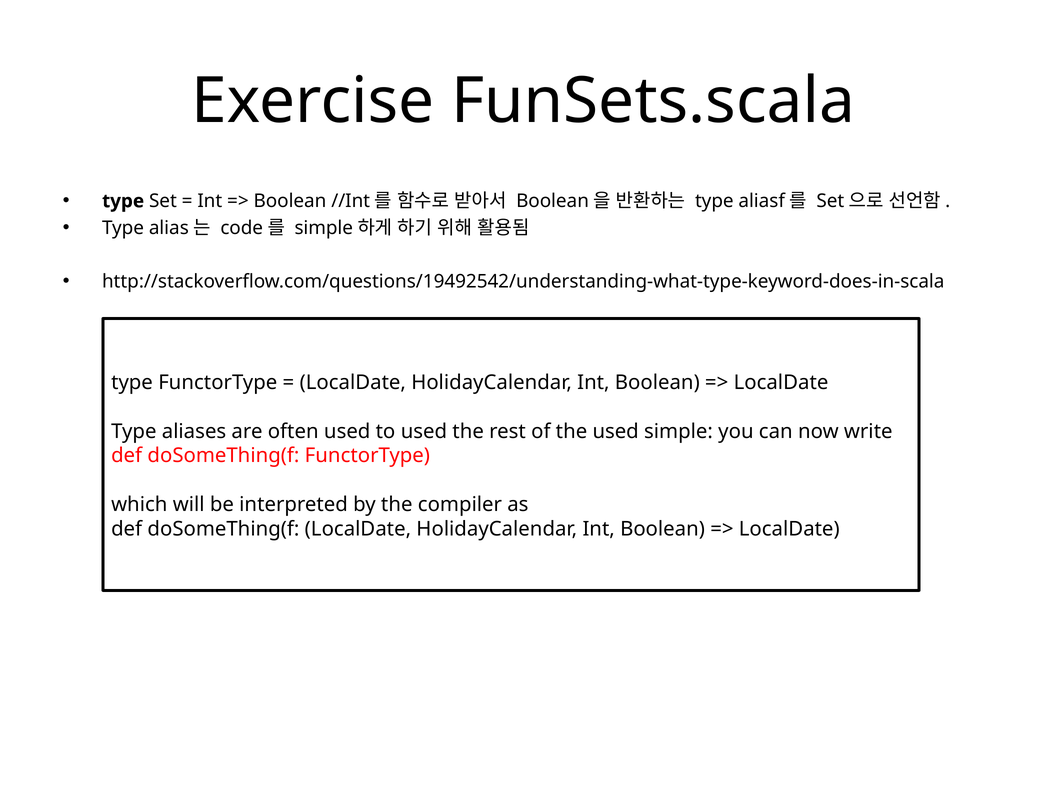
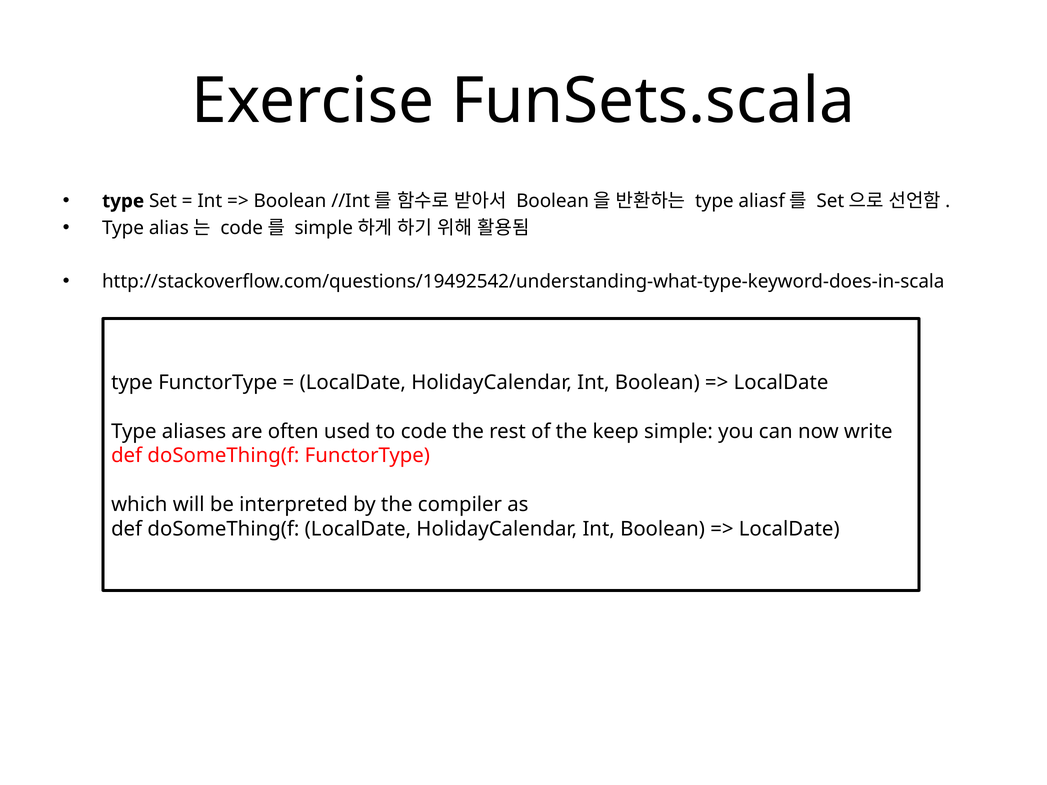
to used: used -> code
the used: used -> keep
